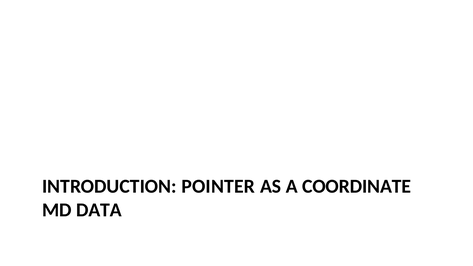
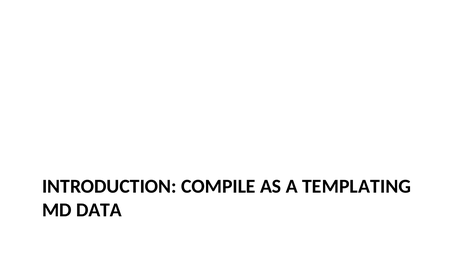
POINTER: POINTER -> COMPILE
COORDINATE: COORDINATE -> TEMPLATING
